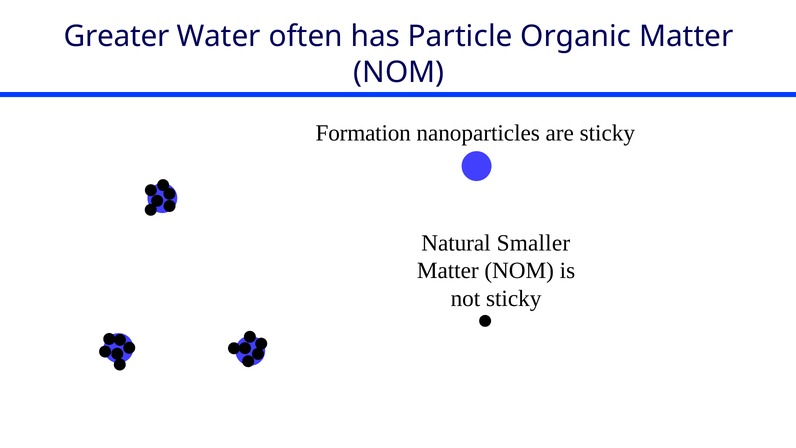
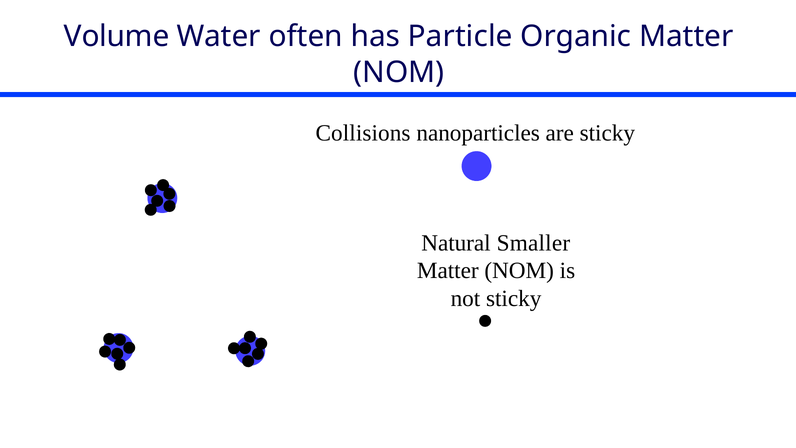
Greater: Greater -> Volume
Formation: Formation -> Collisions
